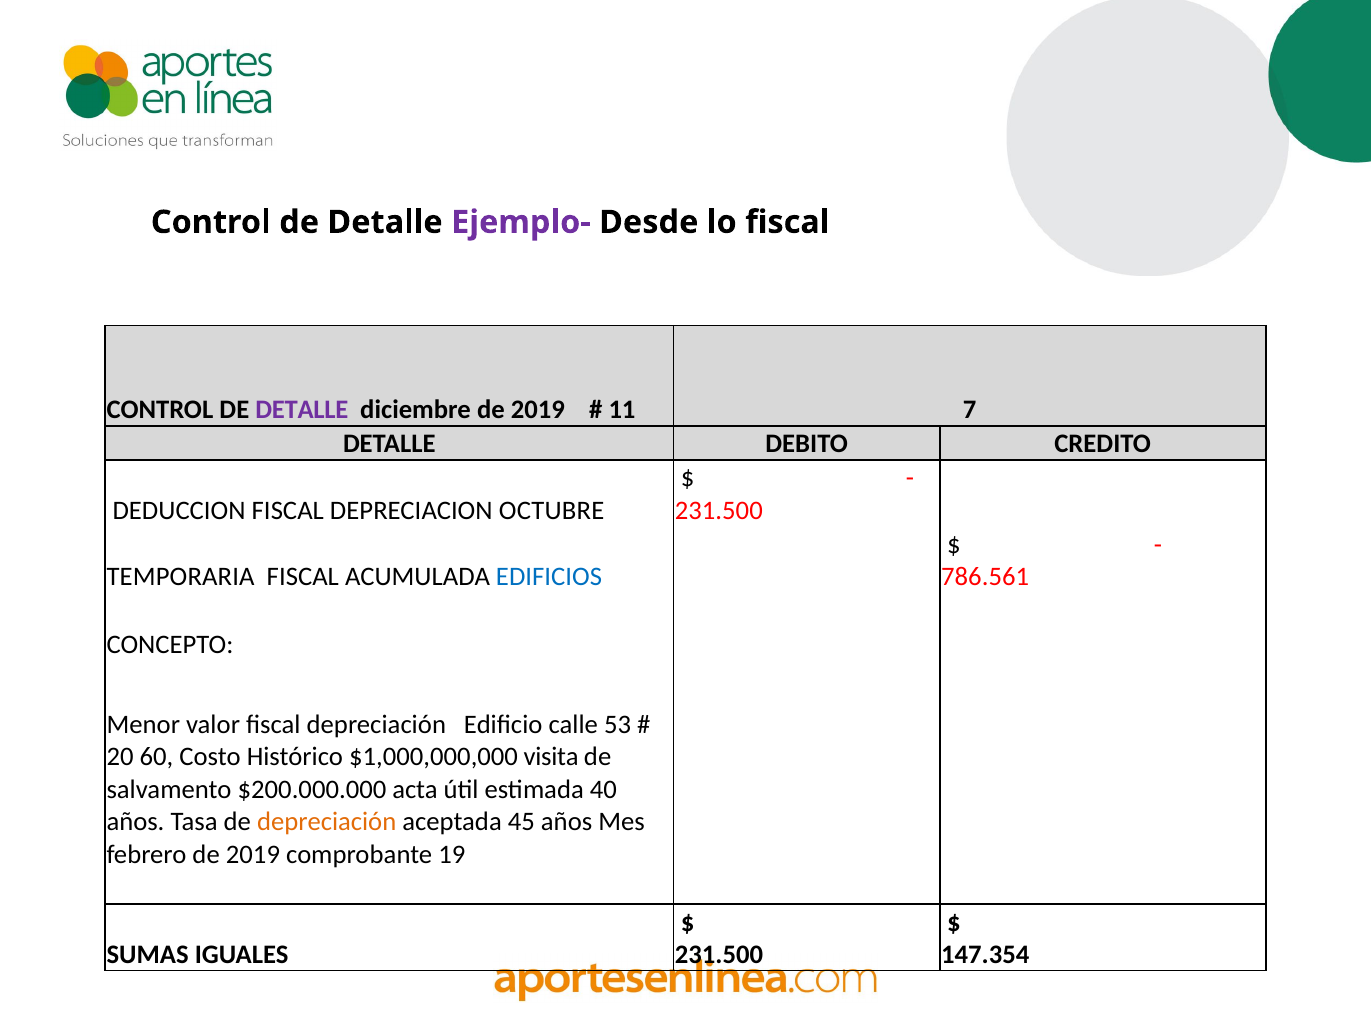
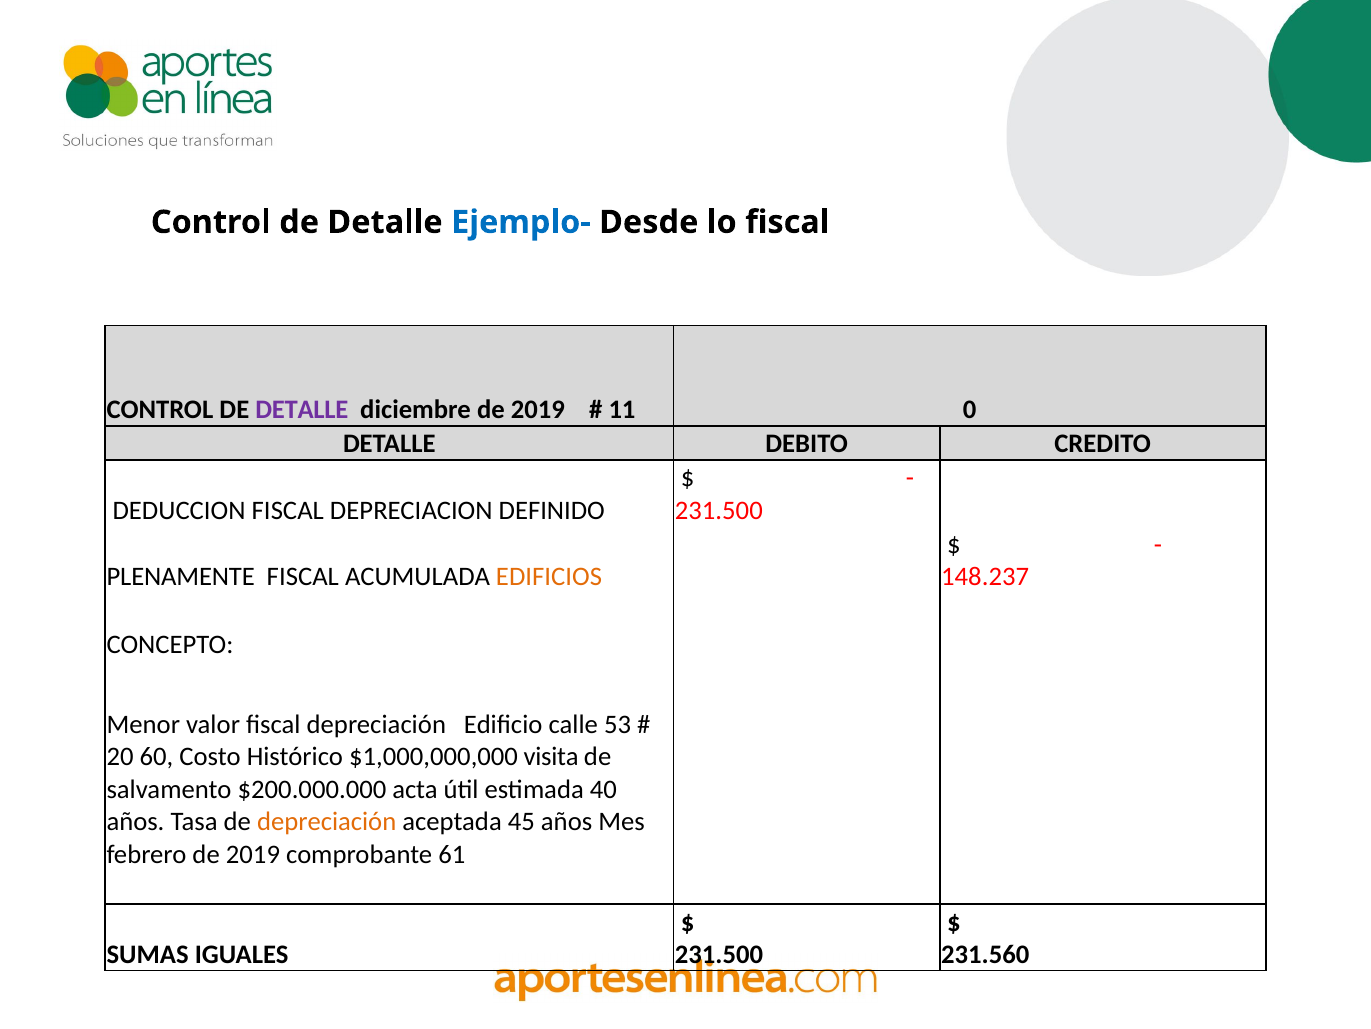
Ejemplo- colour: purple -> blue
7: 7 -> 0
OCTUBRE: OCTUBRE -> DEFINIDO
TEMPORARIA: TEMPORARIA -> PLENAMENTE
EDIFICIOS colour: blue -> orange
786.561: 786.561 -> 148.237
19: 19 -> 61
147.354: 147.354 -> 231.560
